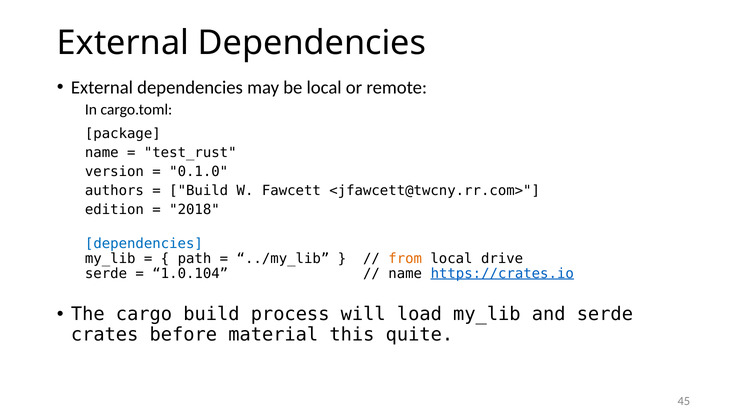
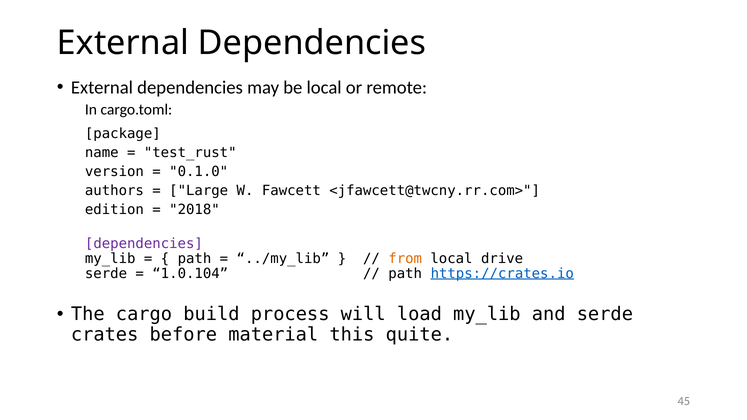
Build at (199, 190): Build -> Large
dependencies at (144, 244) colour: blue -> purple
name at (405, 274): name -> path
